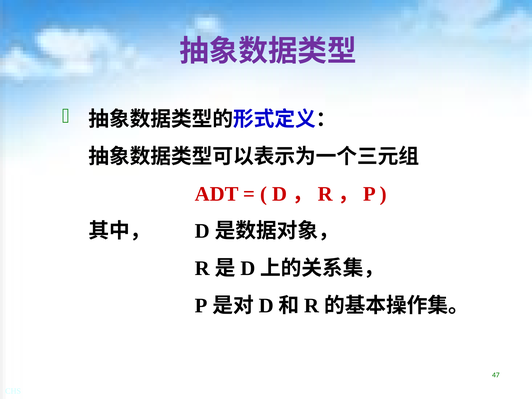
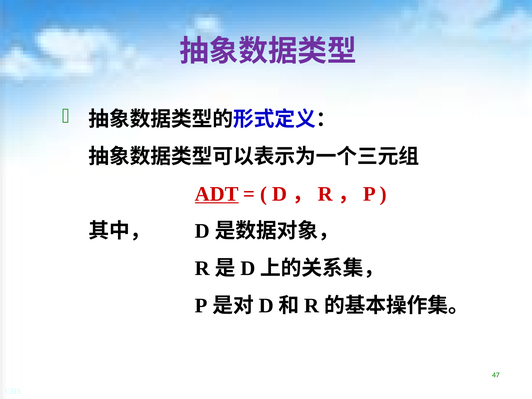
ADT underline: none -> present
